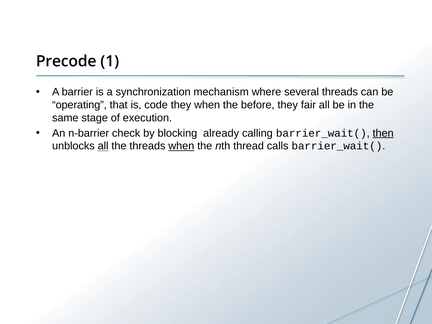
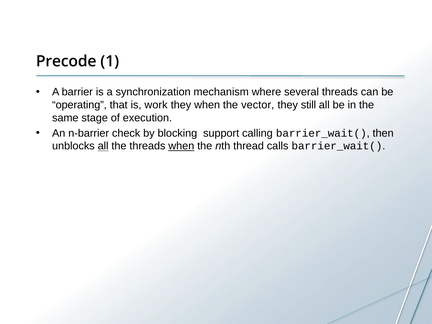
code: code -> work
before: before -> vector
fair: fair -> still
already: already -> support
then underline: present -> none
